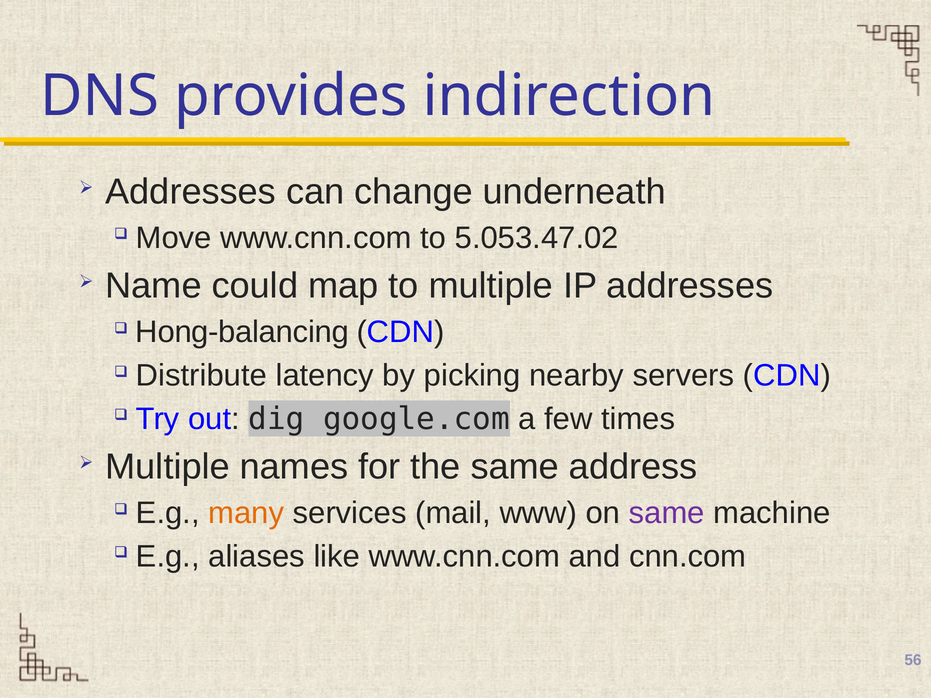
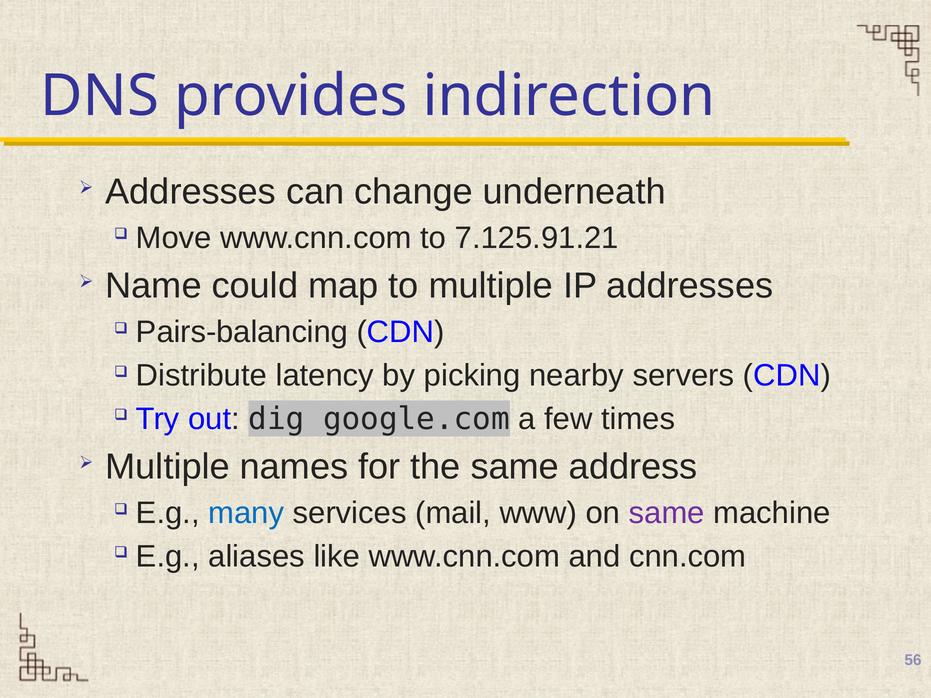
5.053.47.02: 5.053.47.02 -> 7.125.91.21
Hong-balancing: Hong-balancing -> Pairs-balancing
many colour: orange -> blue
